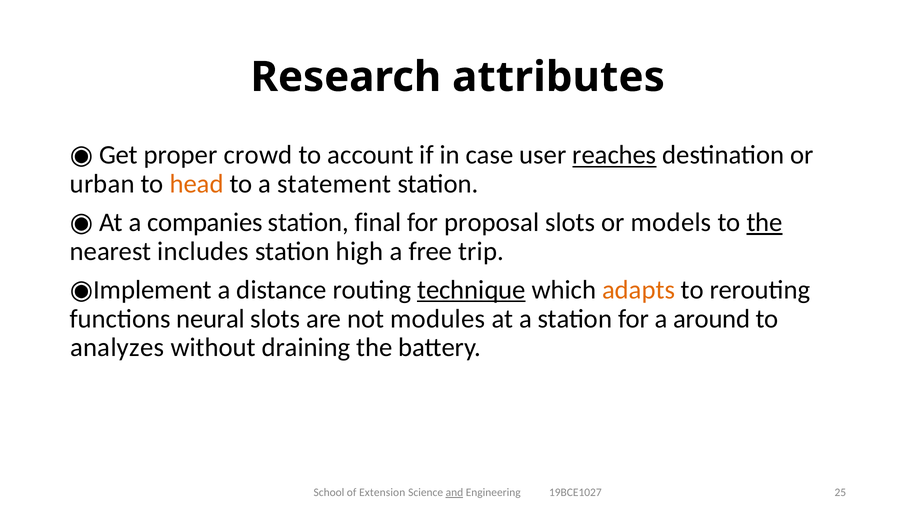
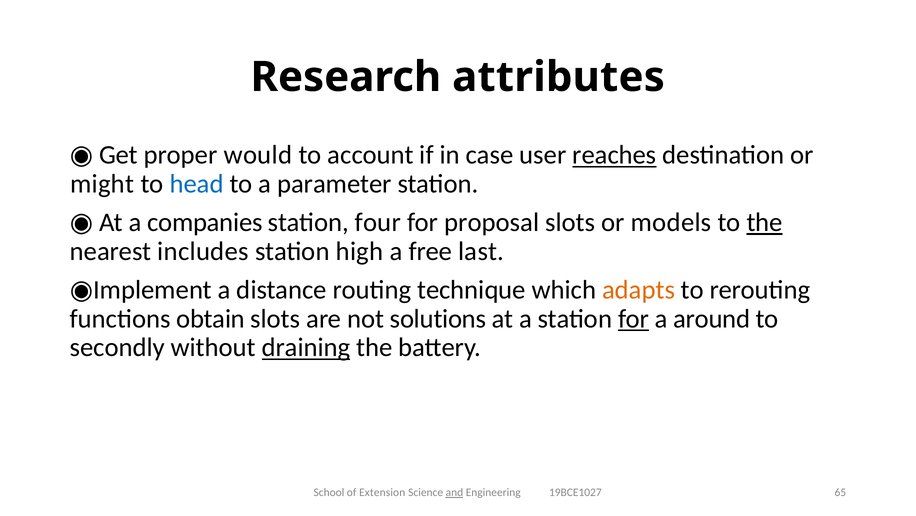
crowd: crowd -> would
urban: urban -> might
head colour: orange -> blue
statement: statement -> parameter
final: final -> four
trip: trip -> last
technique underline: present -> none
neural: neural -> obtain
modules: modules -> solutions
for at (634, 318) underline: none -> present
analyzes: analyzes -> secondly
draining underline: none -> present
25: 25 -> 65
